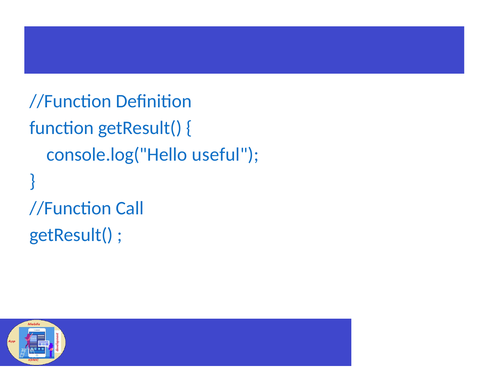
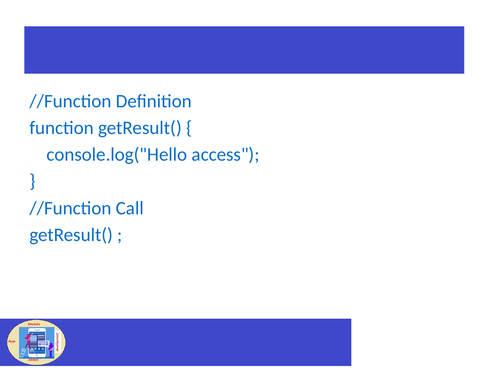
useful: useful -> access
